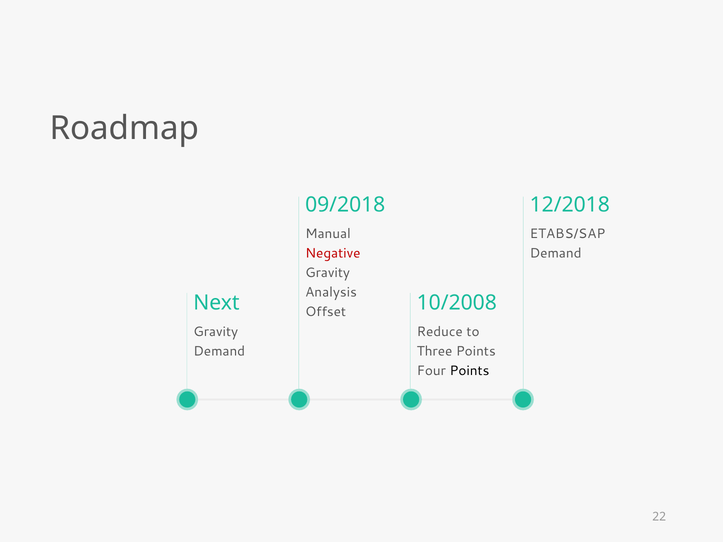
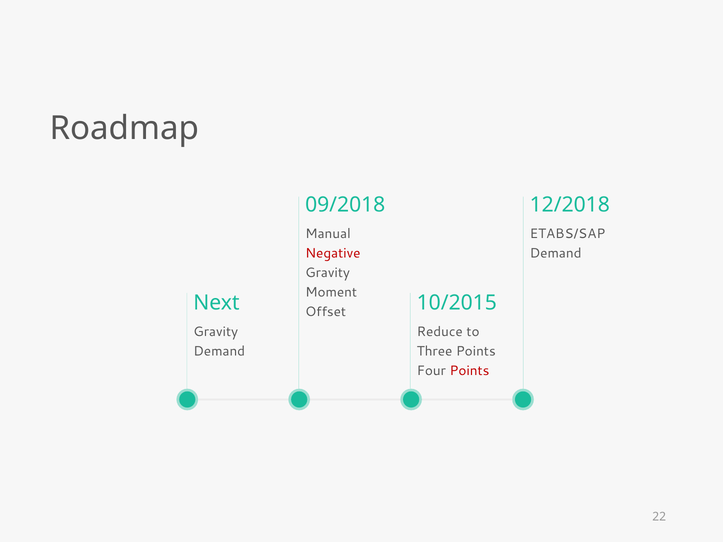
Analysis: Analysis -> Moment
10/2008: 10/2008 -> 10/2015
Points at (469, 371) colour: black -> red
